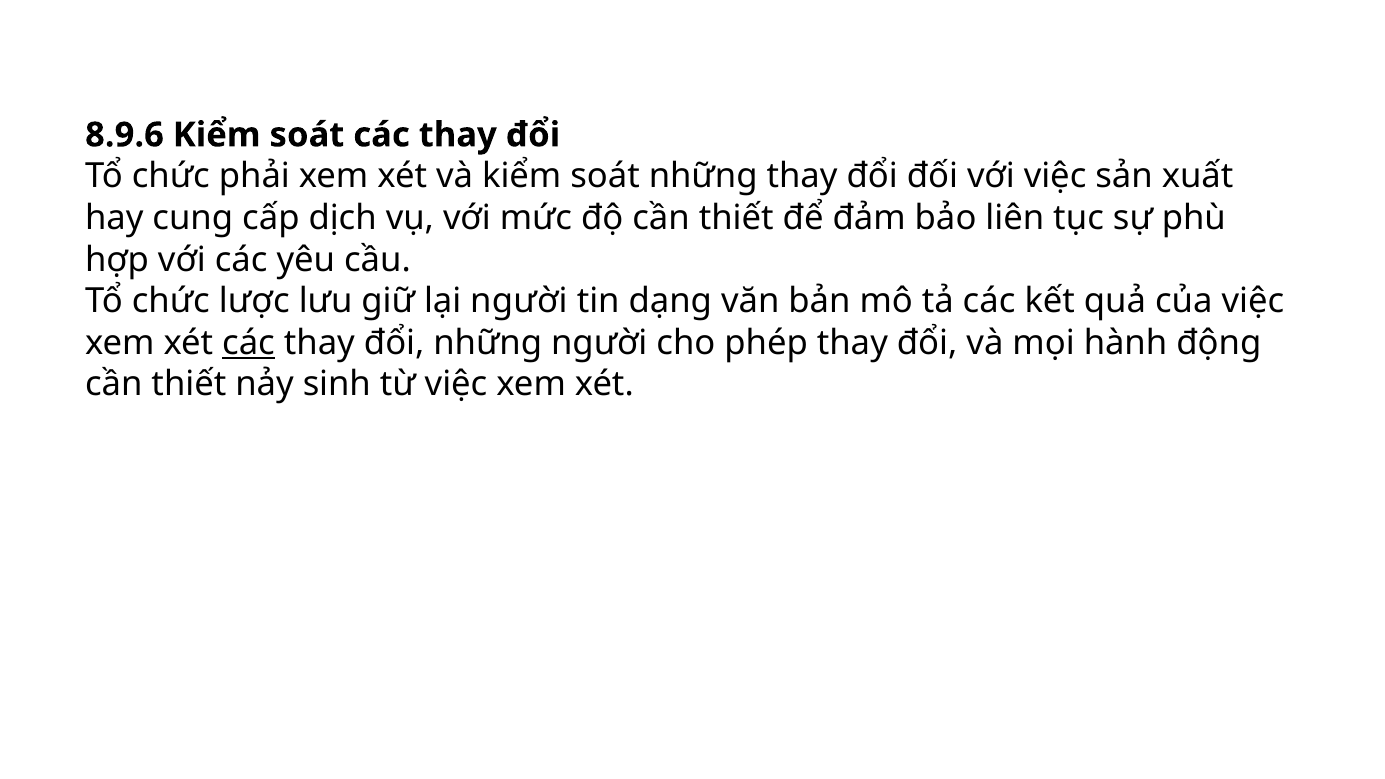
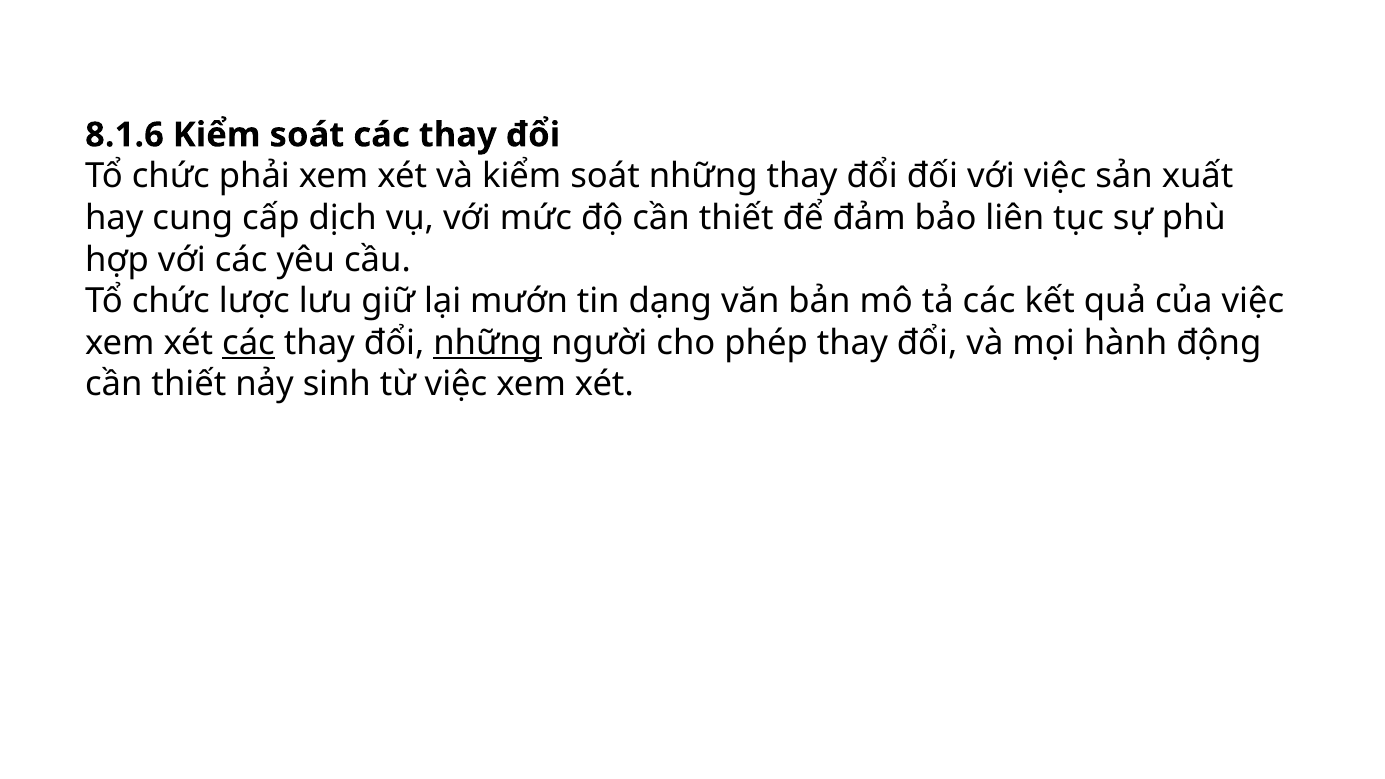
8.9.6: 8.9.6 -> 8.1.6
lại người: người -> mướn
những at (488, 343) underline: none -> present
